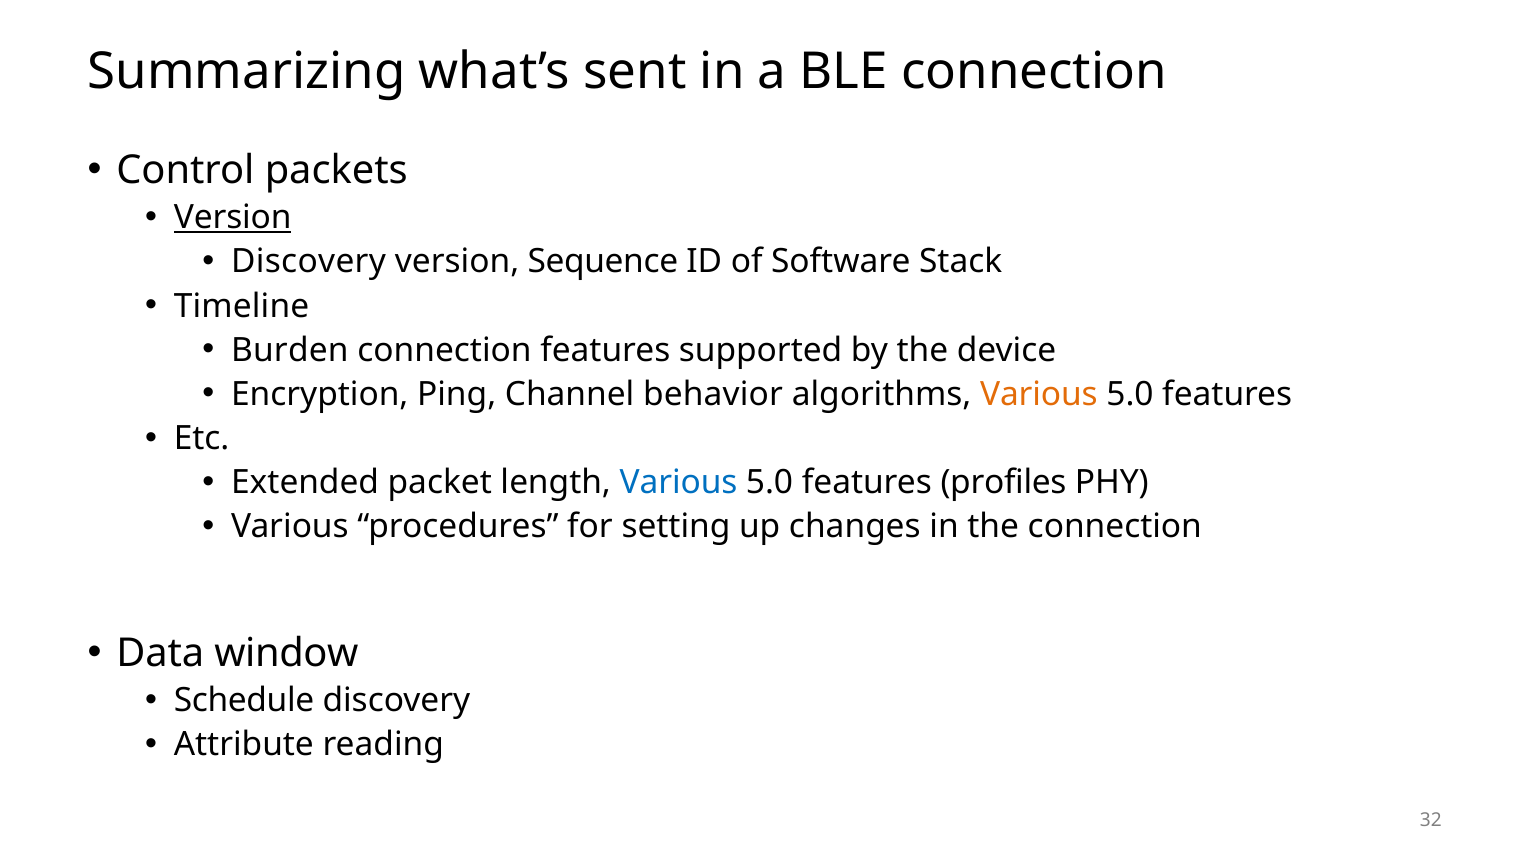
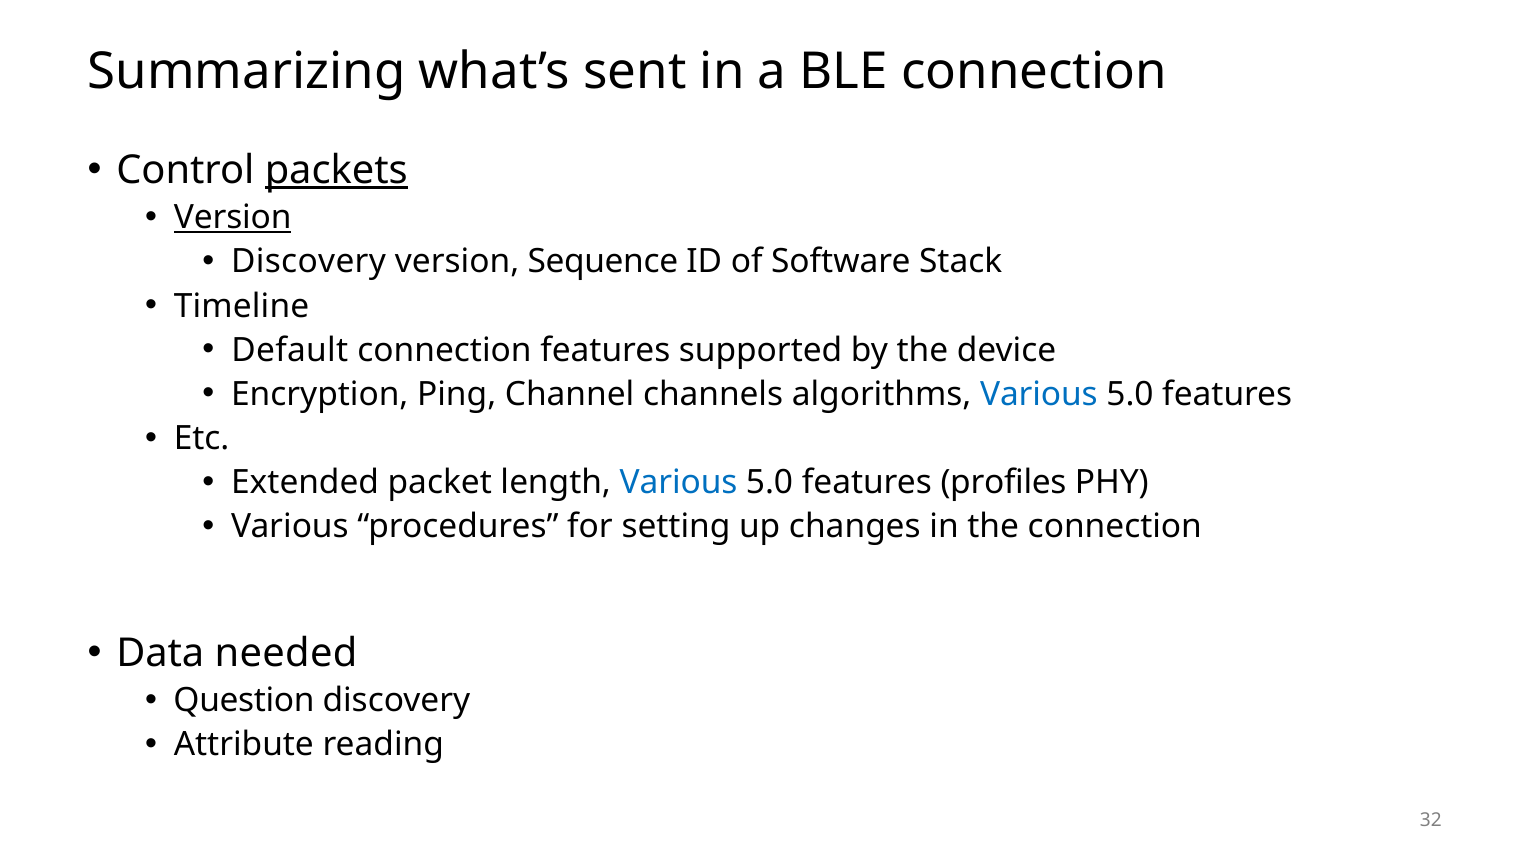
packets underline: none -> present
Burden: Burden -> Default
behavior: behavior -> channels
Various at (1039, 394) colour: orange -> blue
window: window -> needed
Schedule: Schedule -> Question
